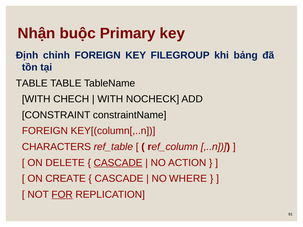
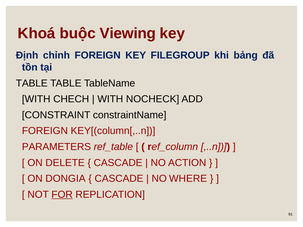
Nhận: Nhận -> Khoá
Primary: Primary -> Viewing
CHARACTERS: CHARACTERS -> PARAMETERS
CASCADE at (118, 163) underline: present -> none
CREATE: CREATE -> DONGIA
